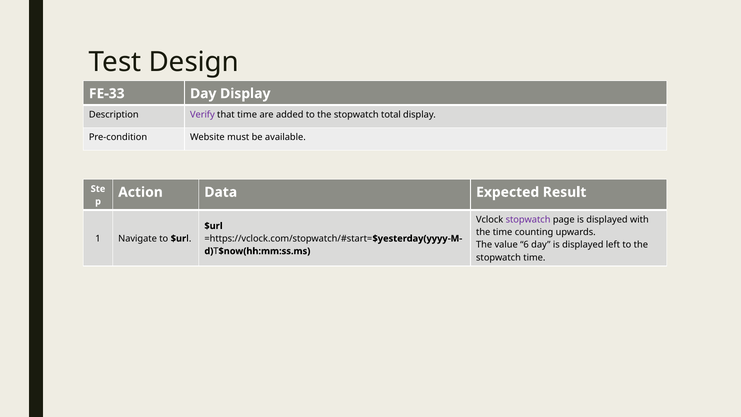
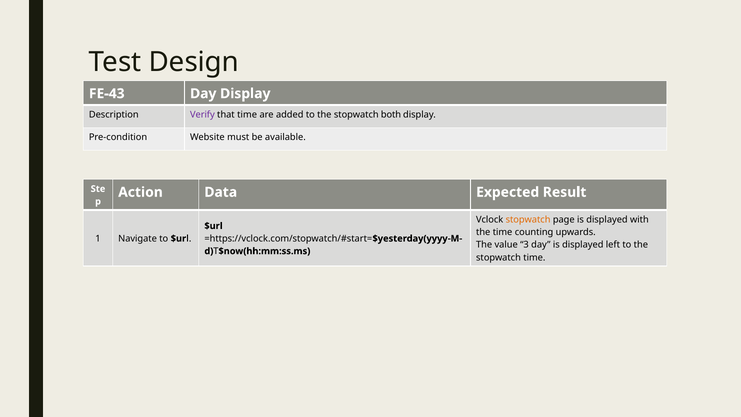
FE-33: FE-33 -> FE-43
total: total -> both
stopwatch at (528, 220) colour: purple -> orange
6: 6 -> 3
